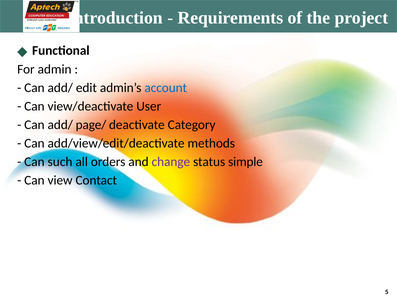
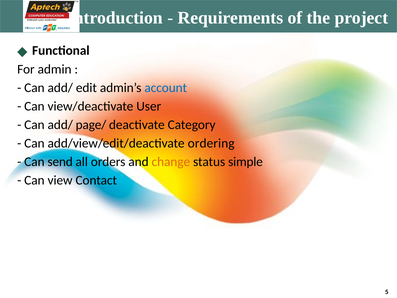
methods: methods -> ordering
such: such -> send
change colour: purple -> orange
